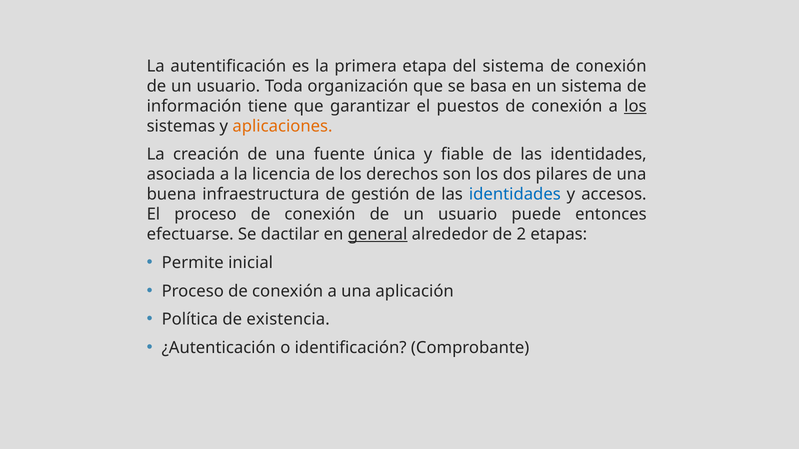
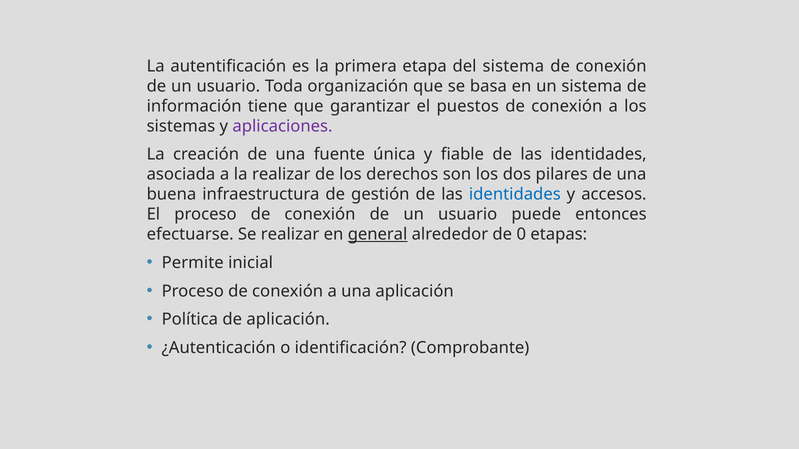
los at (635, 106) underline: present -> none
aplicaciones colour: orange -> purple
la licencia: licencia -> realizar
Se dactilar: dactilar -> realizar
2: 2 -> 0
de existencia: existencia -> aplicación
